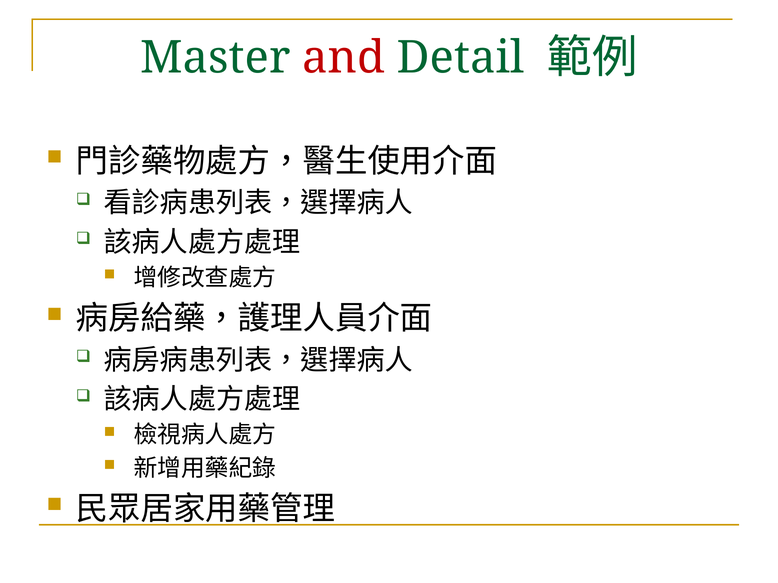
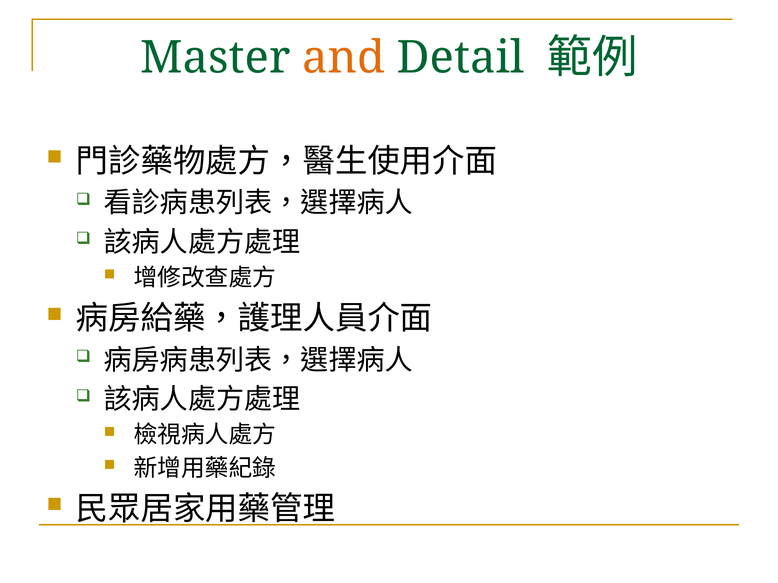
and colour: red -> orange
